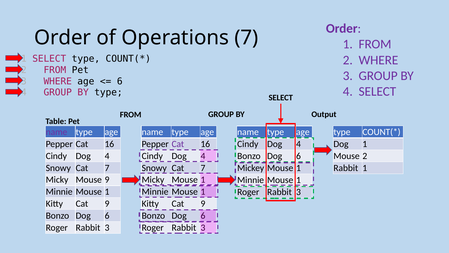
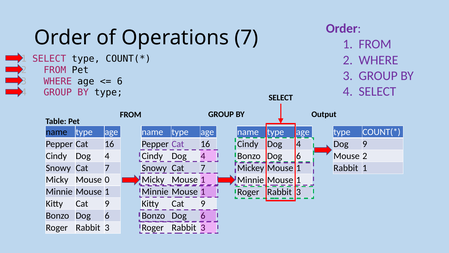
name at (57, 132) colour: purple -> black
Dog 1: 1 -> 9
Mouse 9: 9 -> 0
